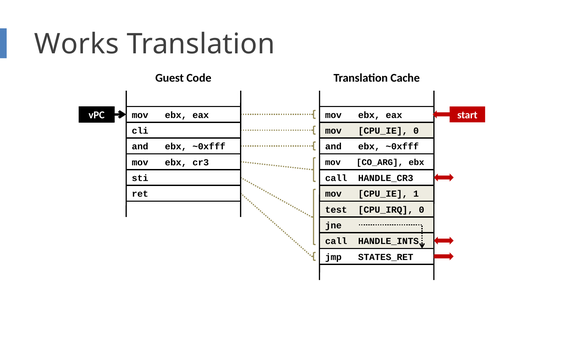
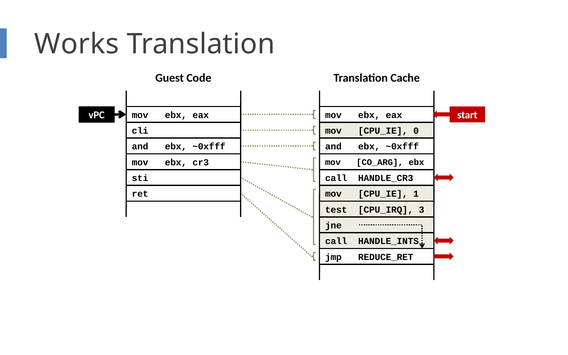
CPU_IRQ 0: 0 -> 3
STATES_RET: STATES_RET -> REDUCE_RET
